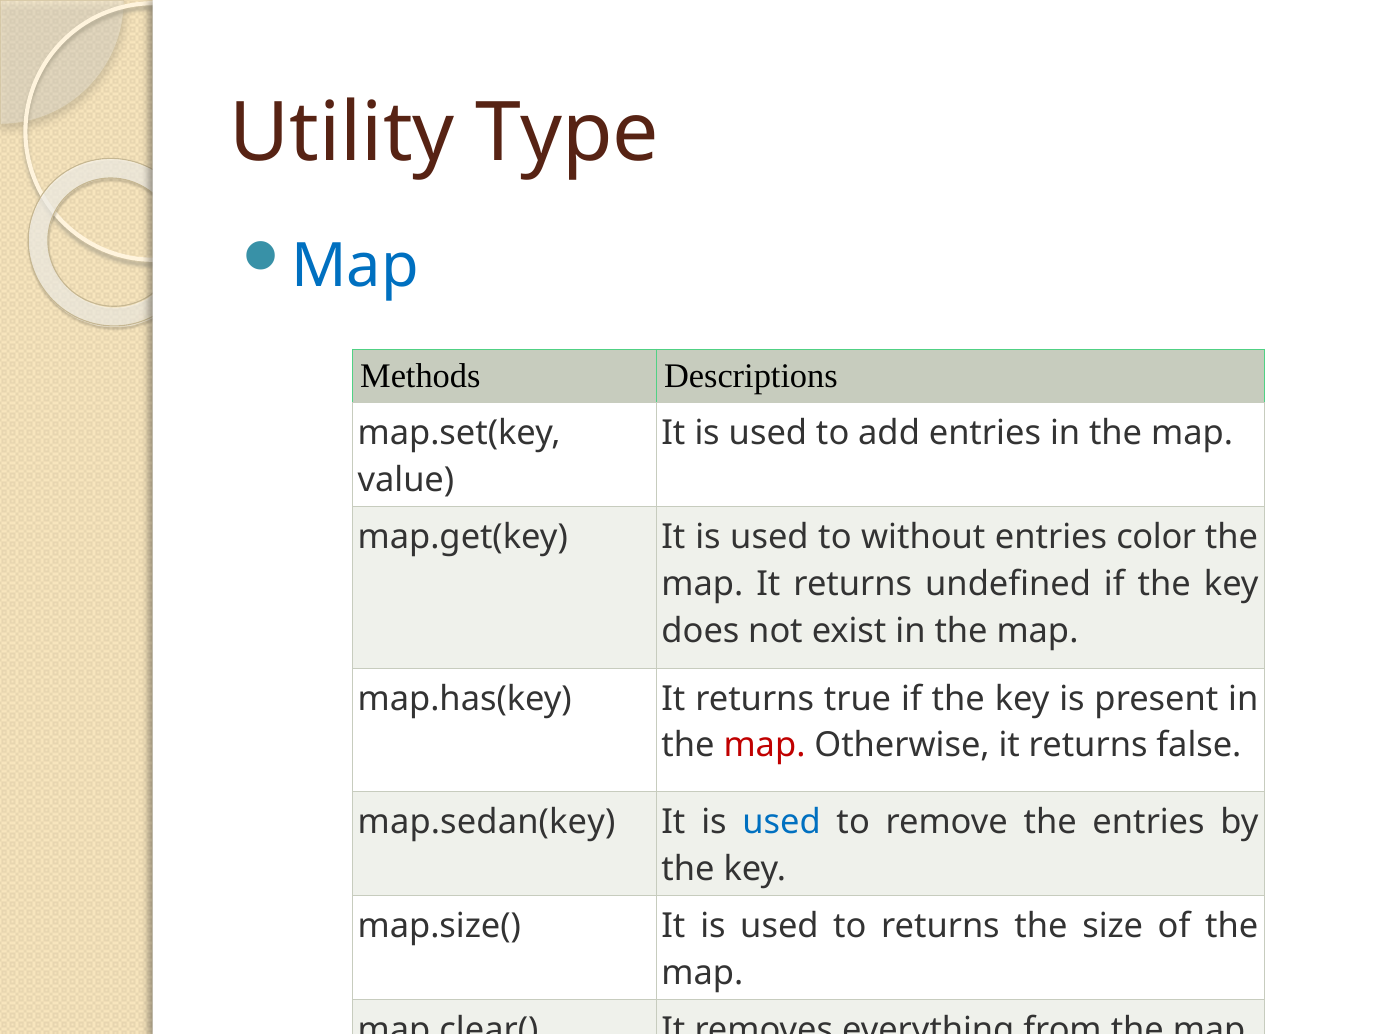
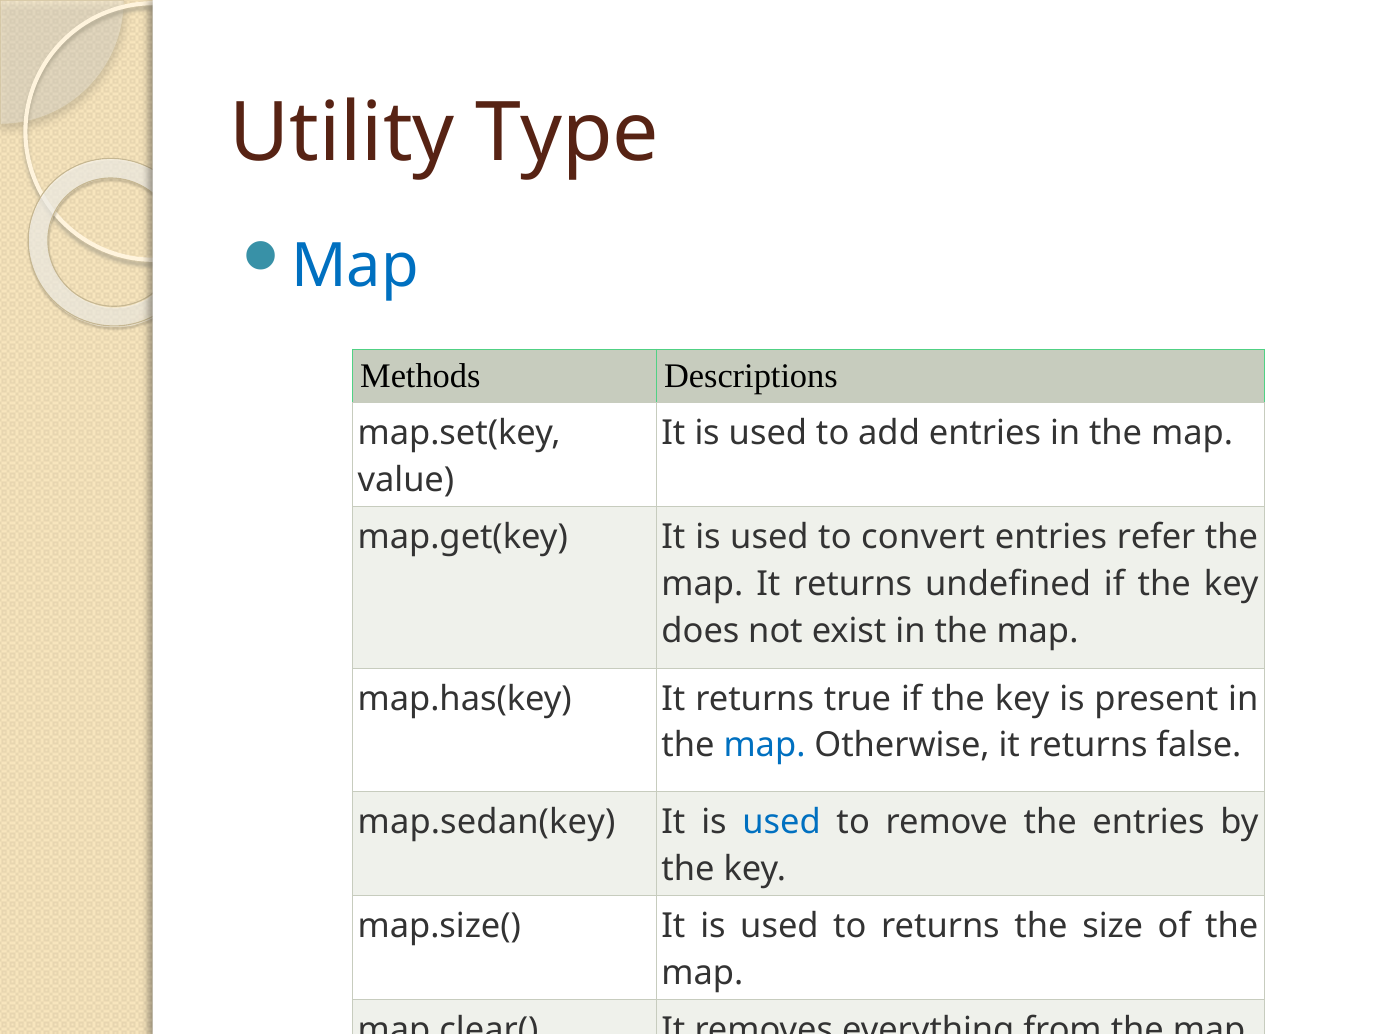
without: without -> convert
color: color -> refer
map at (764, 745) colour: red -> blue
